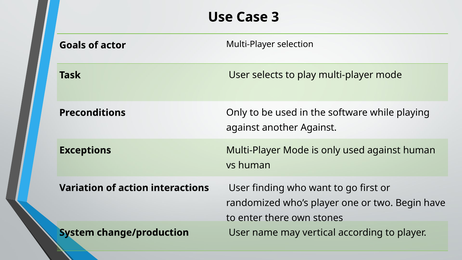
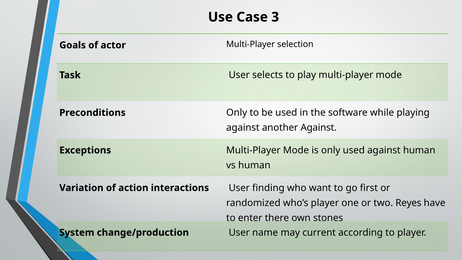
Begin: Begin -> Reyes
vertical: vertical -> current
